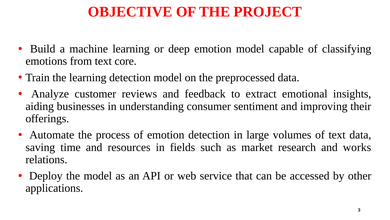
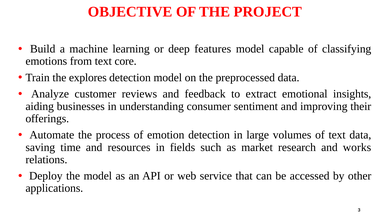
deep emotion: emotion -> features
the learning: learning -> explores
